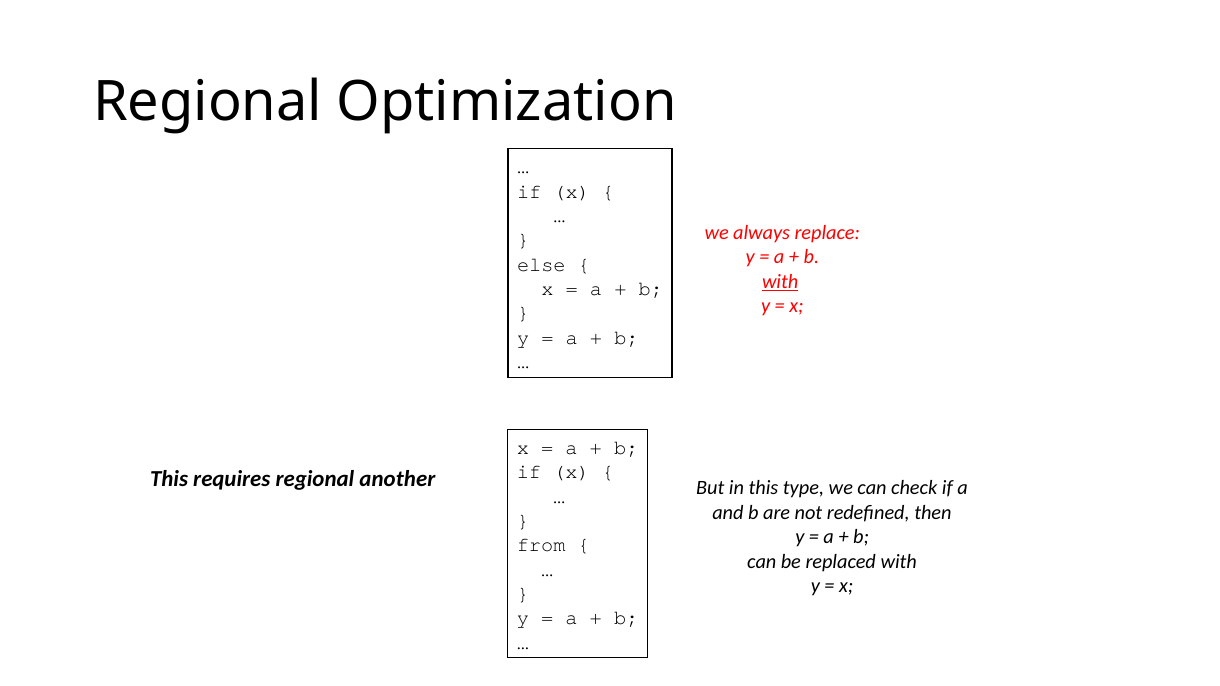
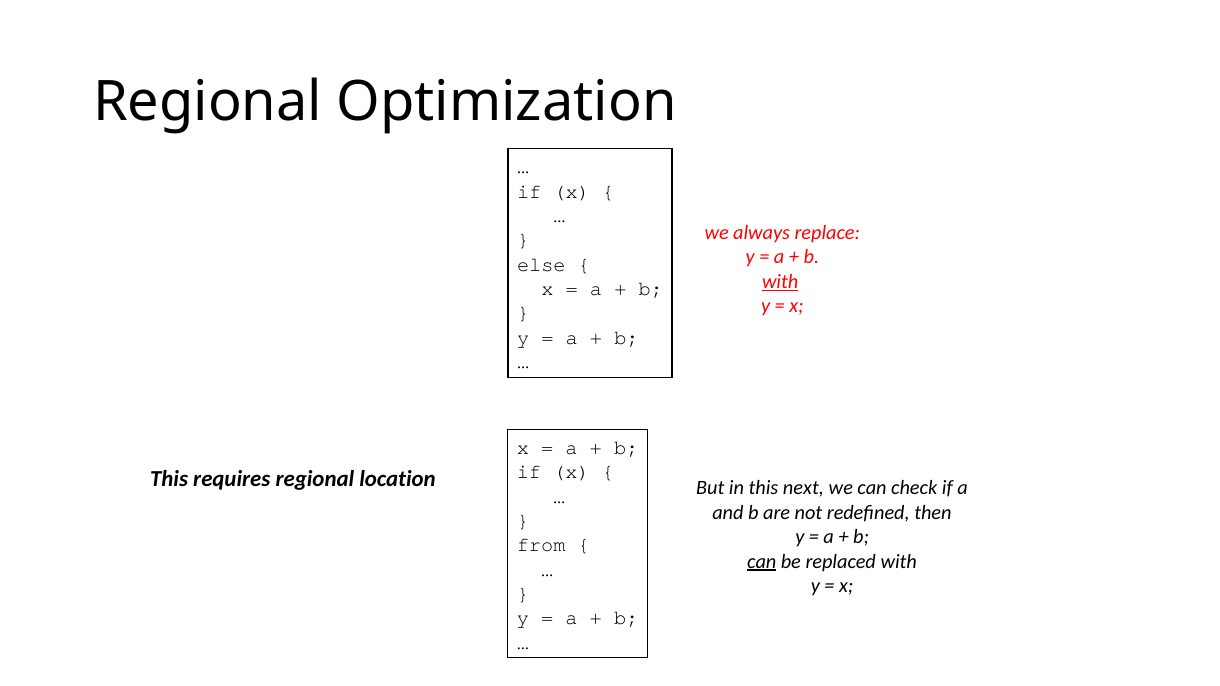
another: another -> location
type: type -> next
can at (762, 562) underline: none -> present
